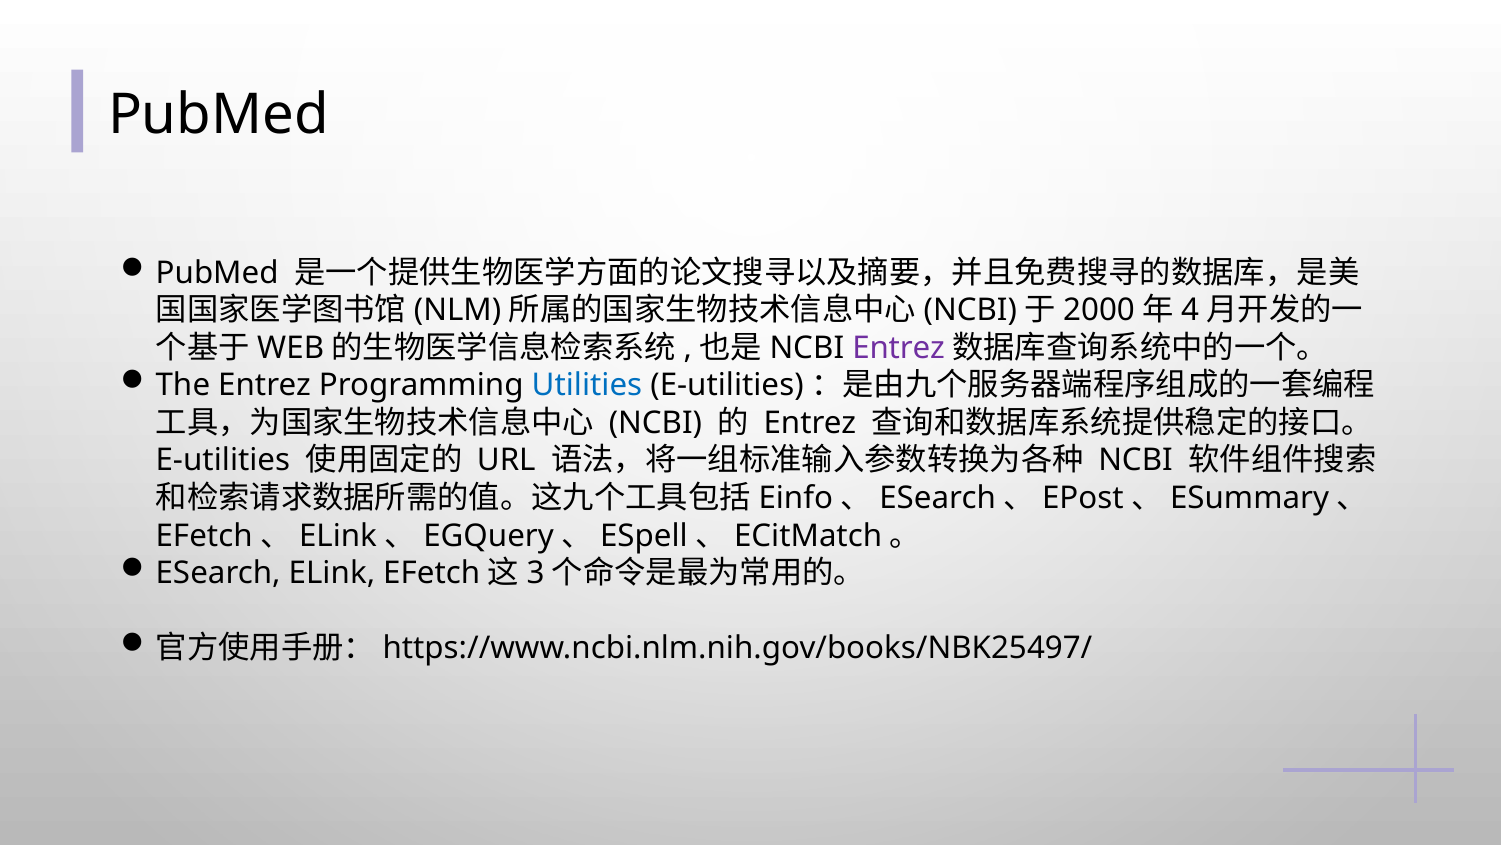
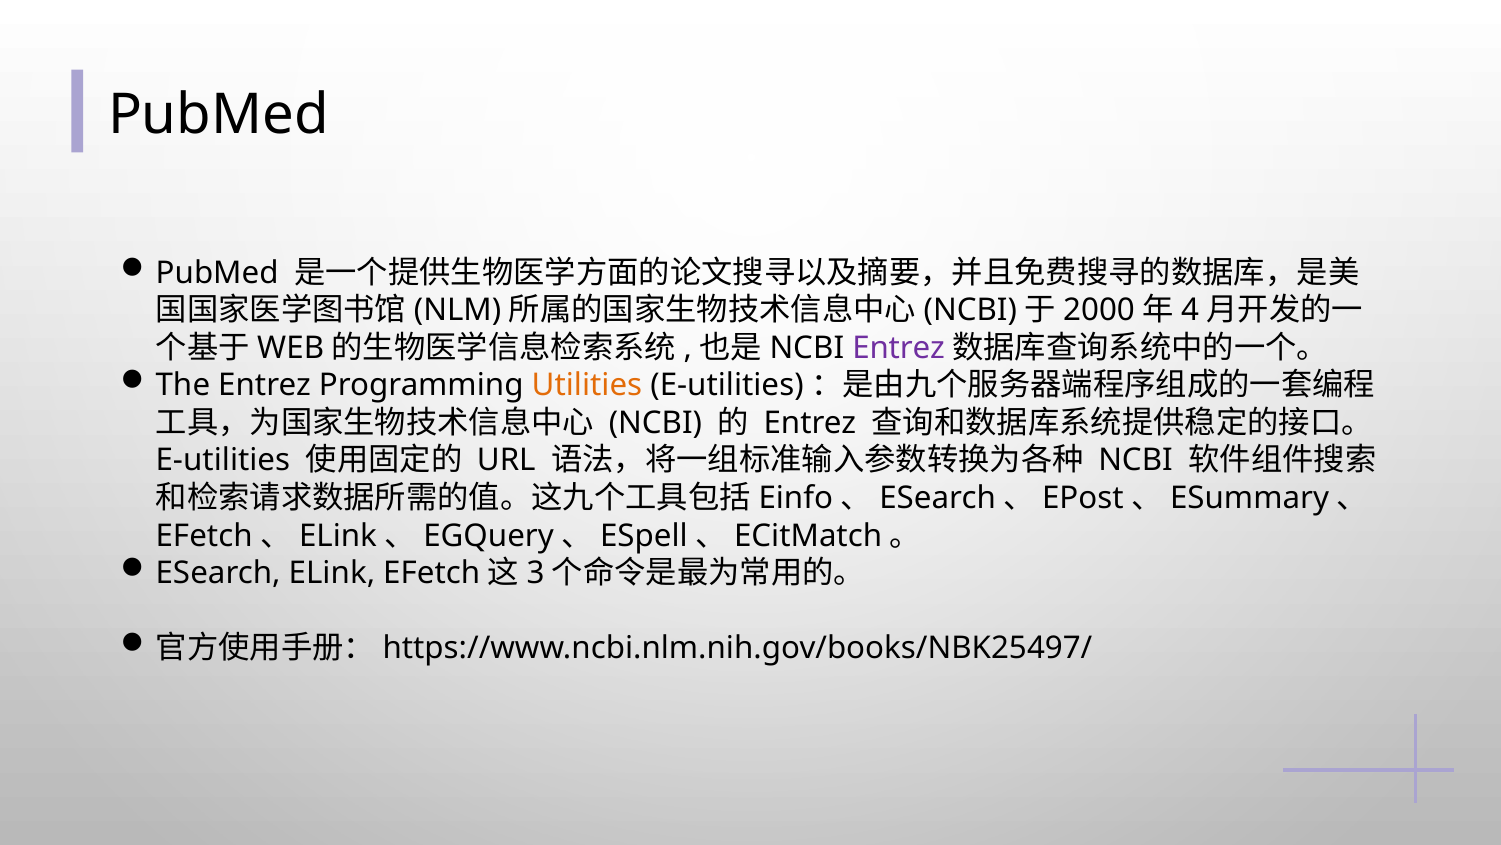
Utilities colour: blue -> orange
